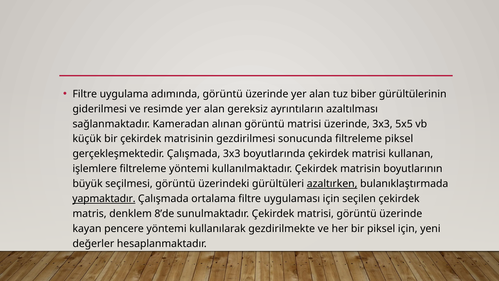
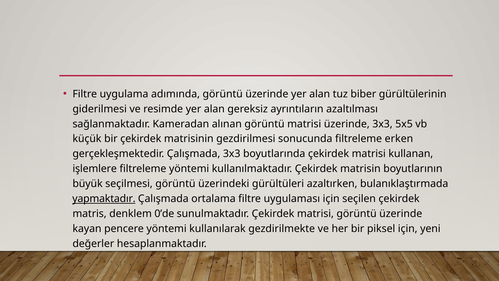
filtreleme piksel: piksel -> erken
azaltırken underline: present -> none
8’de: 8’de -> 0’de
